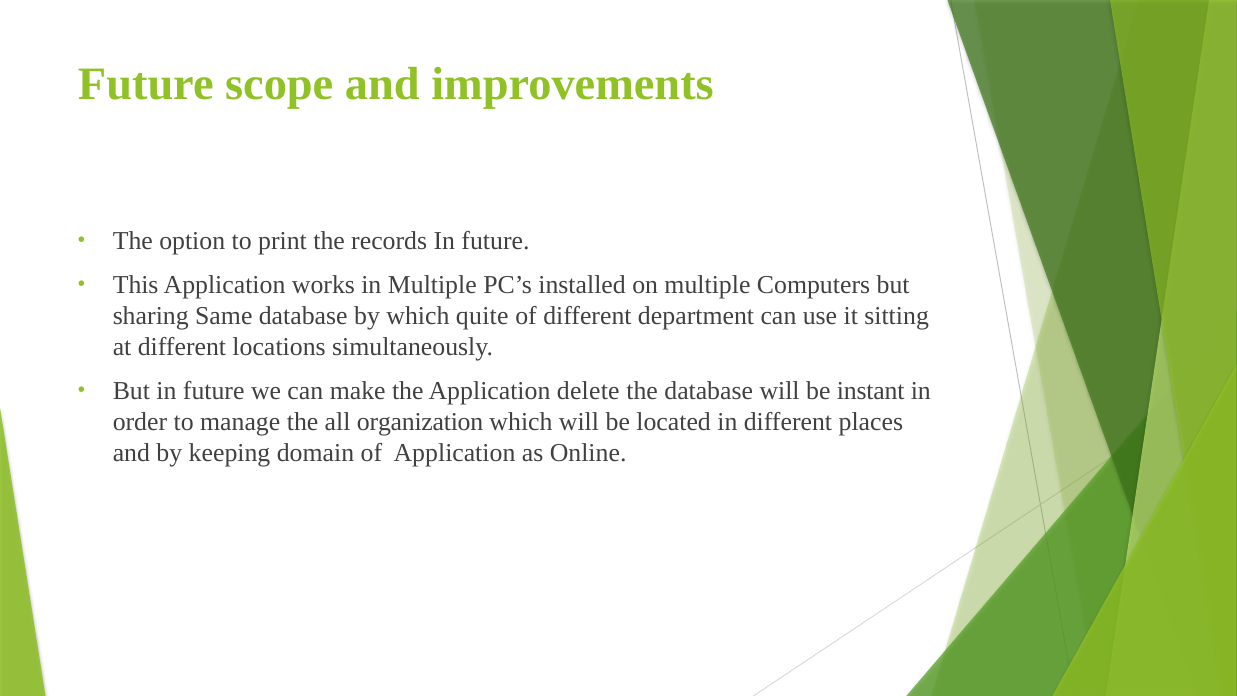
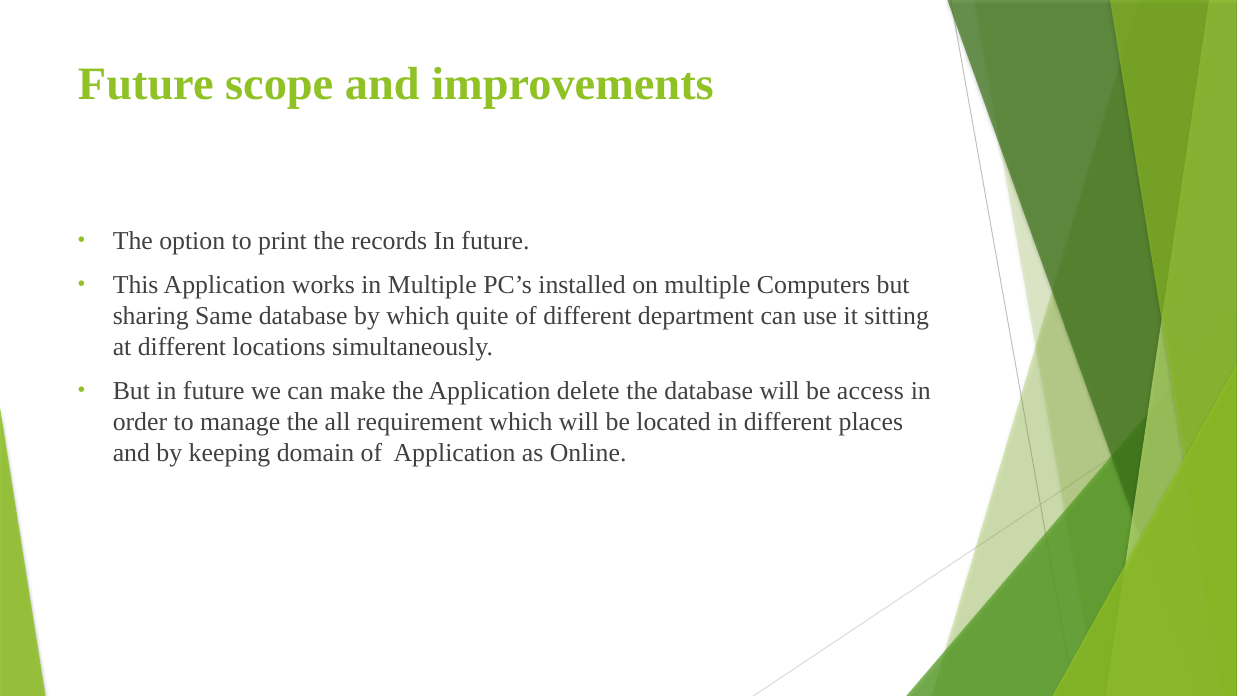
instant: instant -> access
organization: organization -> requirement
